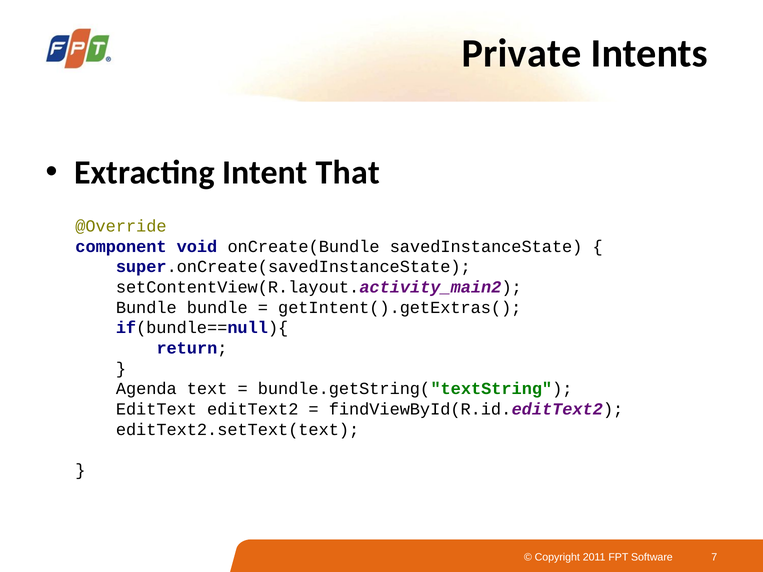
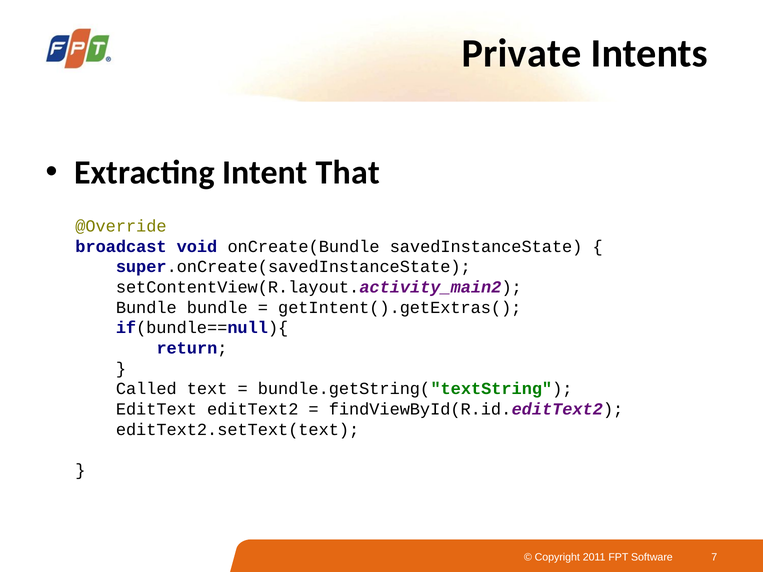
component: component -> broadcast
Agenda: Agenda -> Called
